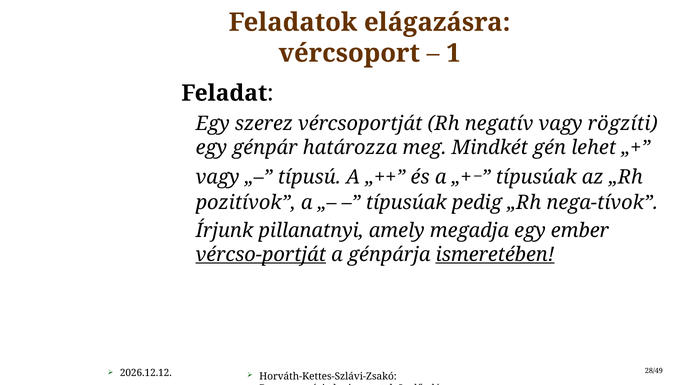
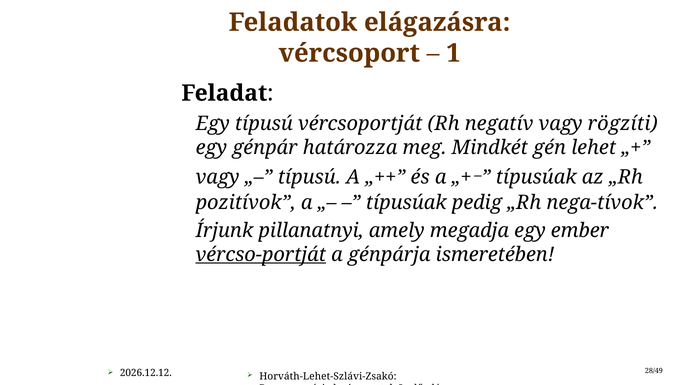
Egy szerez: szerez -> típusú
ismeretében underline: present -> none
Horváth-Kettes-Szlávi-Zsakó: Horváth-Kettes-Szlávi-Zsakó -> Horváth-Lehet-Szlávi-Zsakó
